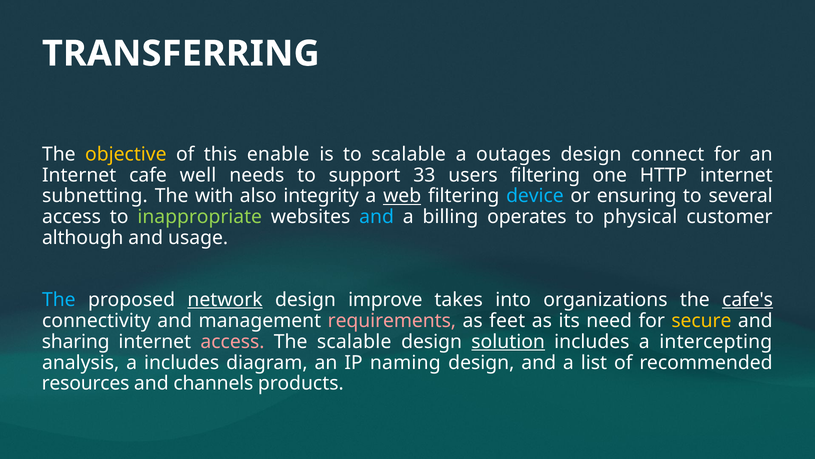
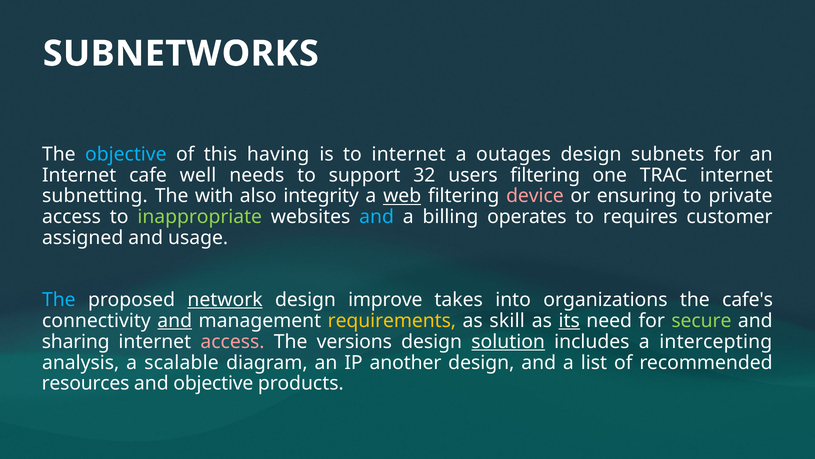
TRANSFERRING: TRANSFERRING -> SUBNETWORKS
objective at (126, 154) colour: yellow -> light blue
enable: enable -> having
to scalable: scalable -> internet
connect: connect -> subnets
33: 33 -> 32
HTTP: HTTP -> TRAC
device colour: light blue -> pink
several: several -> private
physical: physical -> requires
although: although -> assigned
cafe's underline: present -> none
and at (175, 320) underline: none -> present
requirements colour: pink -> yellow
feet: feet -> skill
its underline: none -> present
secure colour: yellow -> light green
The scalable: scalable -> versions
a includes: includes -> scalable
naming: naming -> another
and channels: channels -> objective
